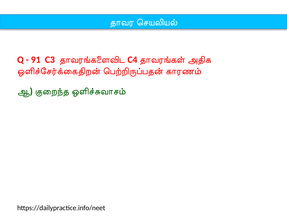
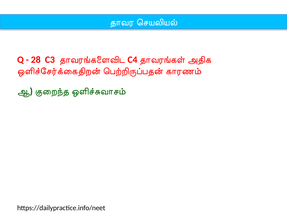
91: 91 -> 28
